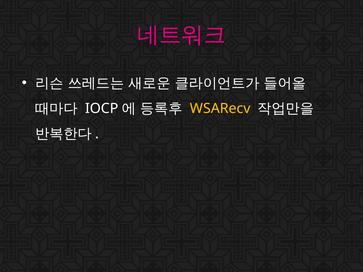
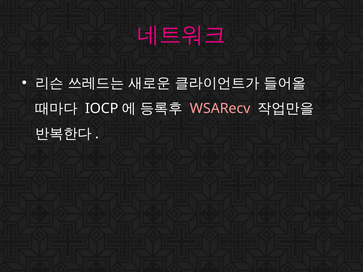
WSARecv colour: yellow -> pink
